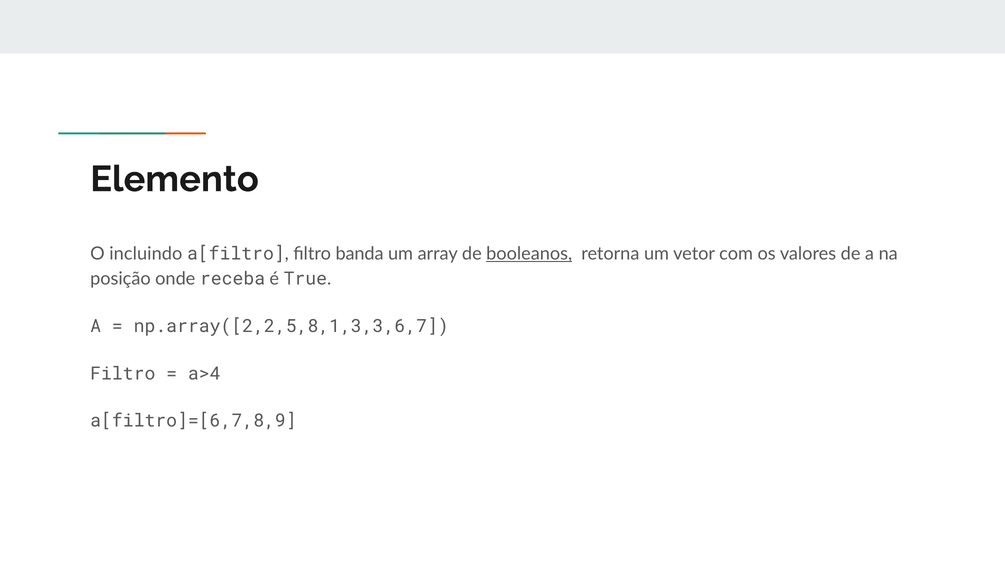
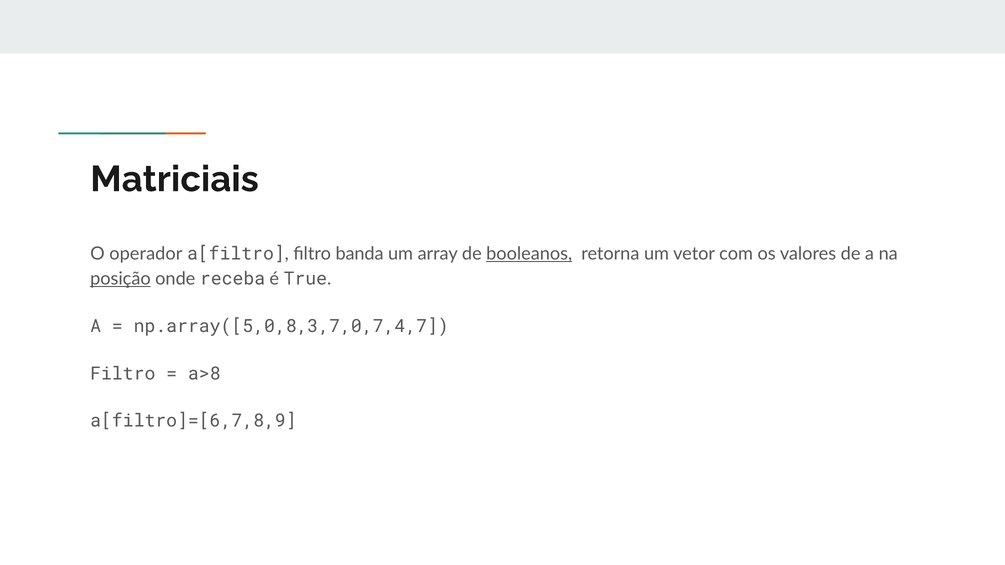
Elemento: Elemento -> Matriciais
incluindo: incluindo -> operador
posição underline: none -> present
np.array([2,2,5,8,1,3,3,6,7: np.array([2,2,5,8,1,3,3,6,7 -> np.array([5,0,8,3,7,0,7,4,7
a>4: a>4 -> a>8
